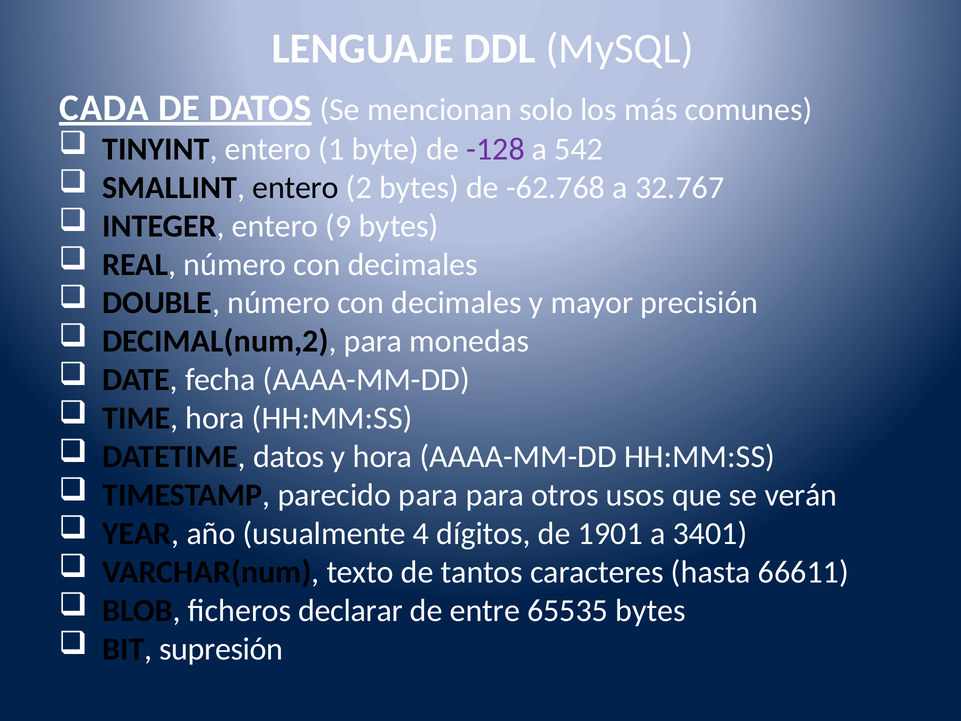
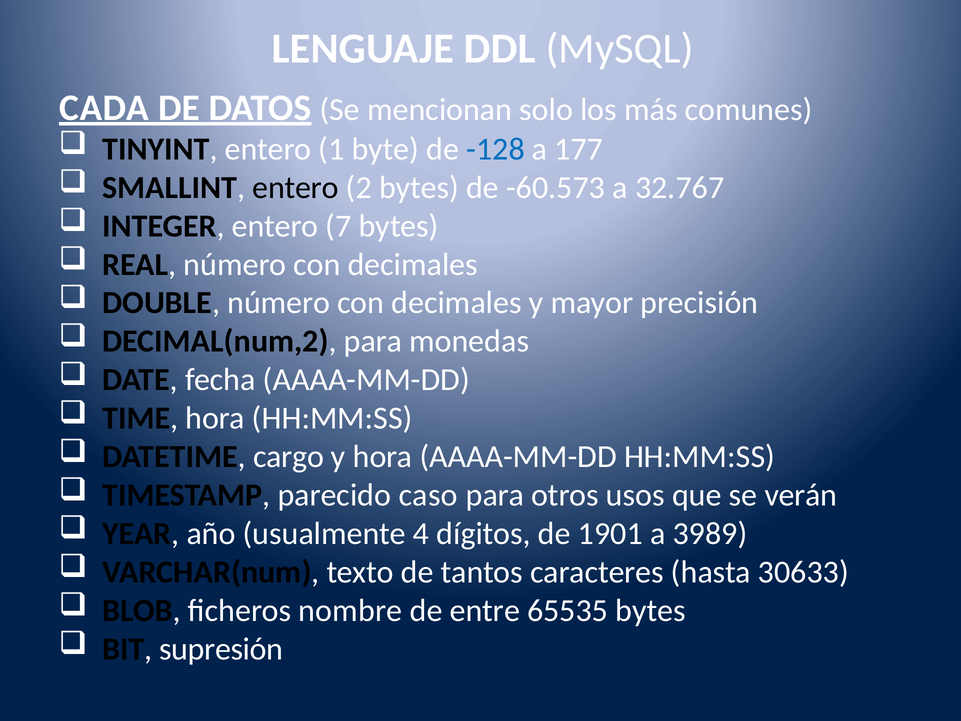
-128 colour: purple -> blue
542: 542 -> 177
-62.768: -62.768 -> -60.573
9: 9 -> 7
DATETIME datos: datos -> cargo
parecido para: para -> caso
3401: 3401 -> 3989
66611: 66611 -> 30633
declarar: declarar -> nombre
